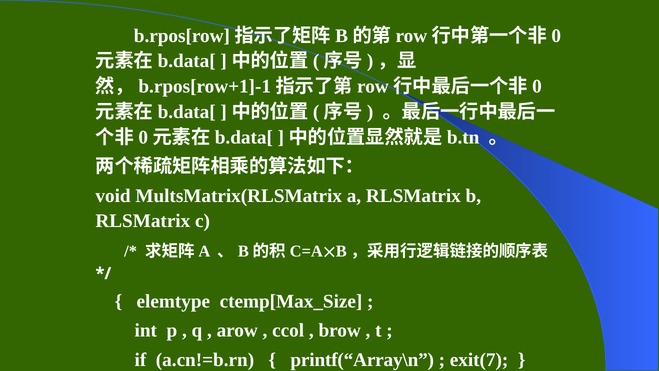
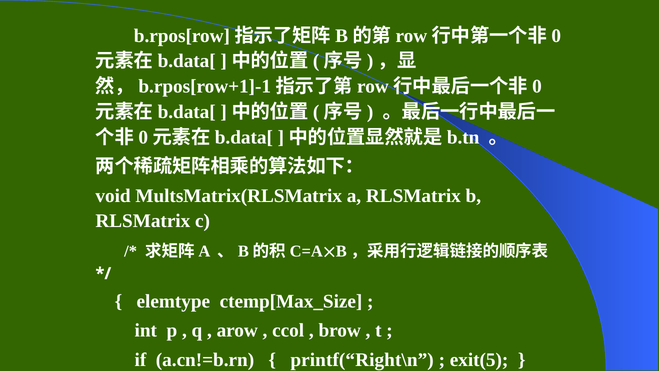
printf(“Array\n: printf(“Array\n -> printf(“Right\n
exit(7: exit(7 -> exit(5
